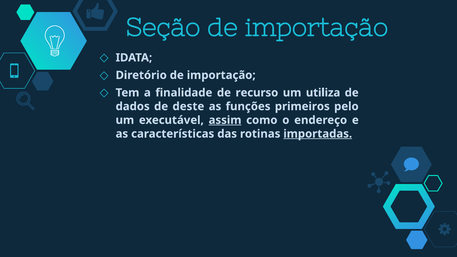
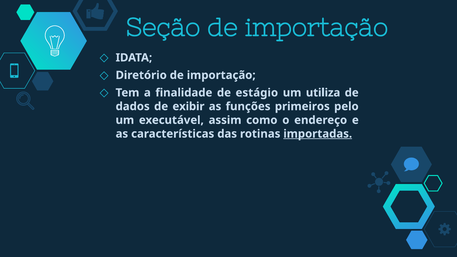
recurso: recurso -> estágio
deste: deste -> exibir
assim underline: present -> none
